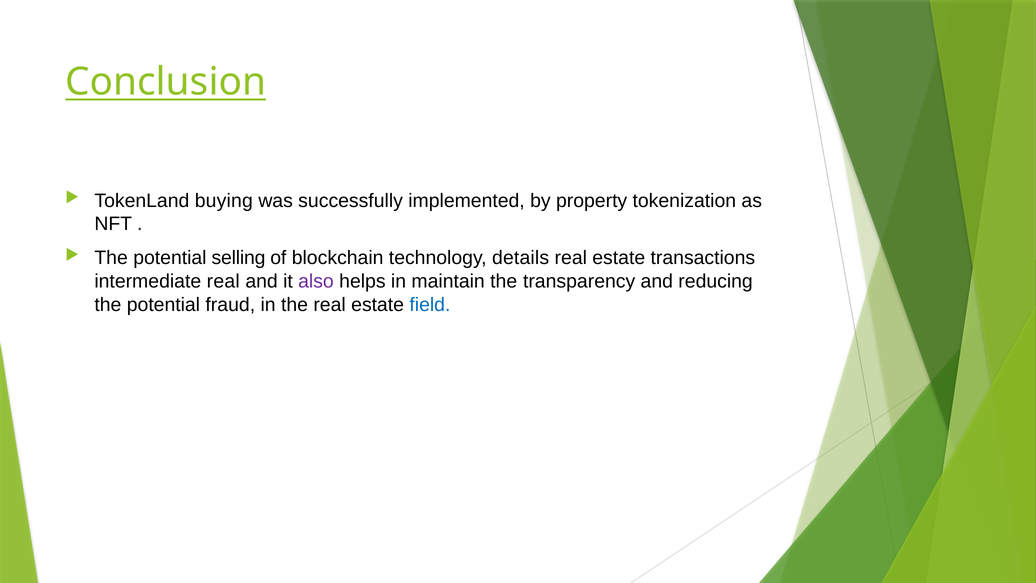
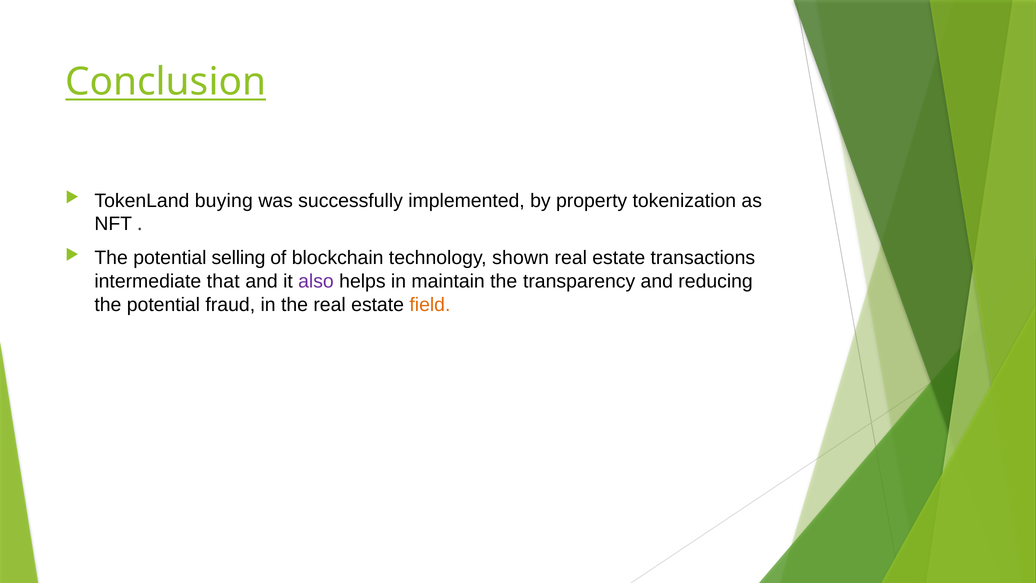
details: details -> shown
intermediate real: real -> that
field colour: blue -> orange
